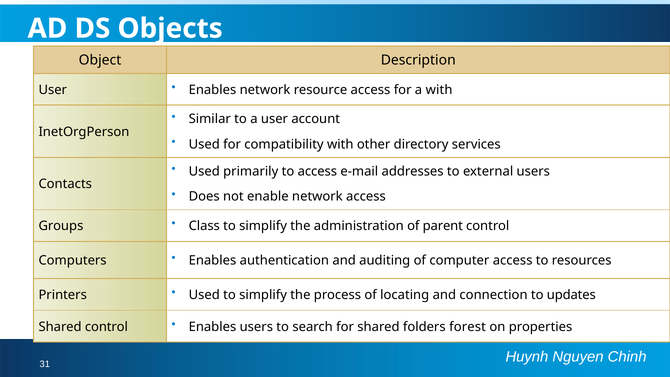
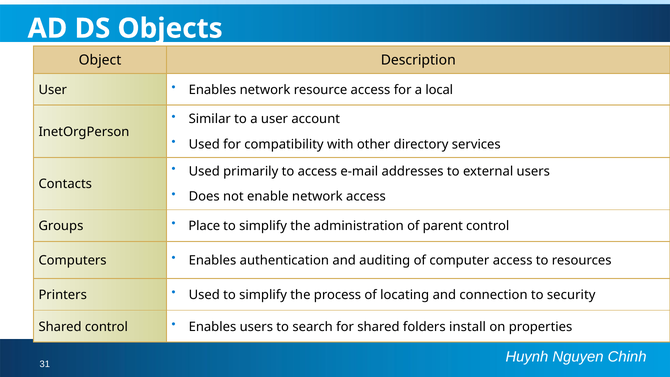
a with: with -> local
Class: Class -> Place
updates: updates -> security
forest: forest -> install
